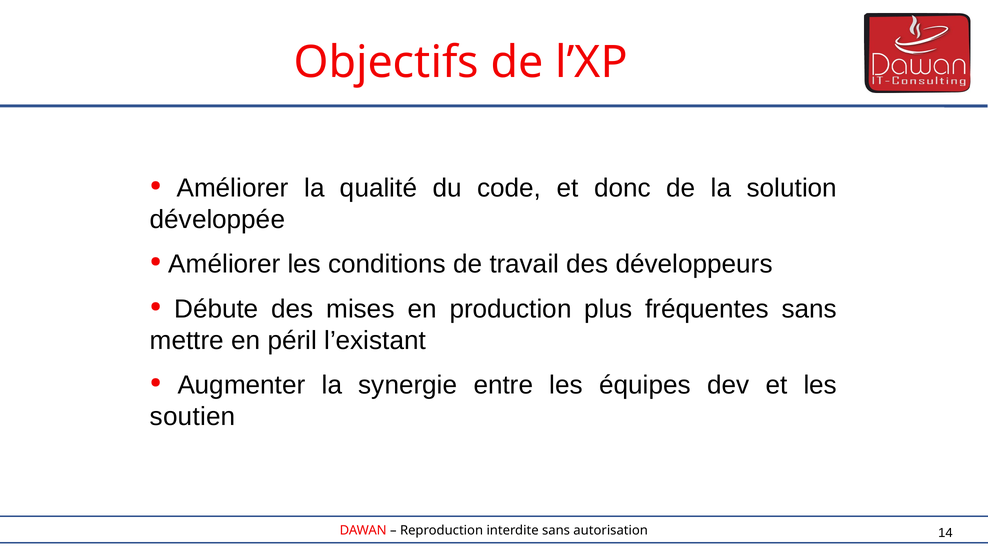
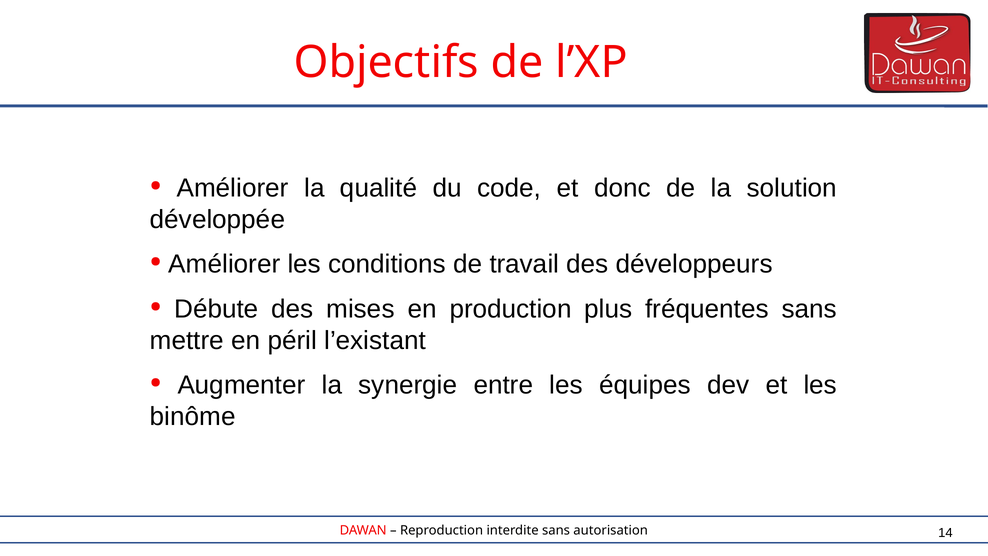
soutien: soutien -> binôme
